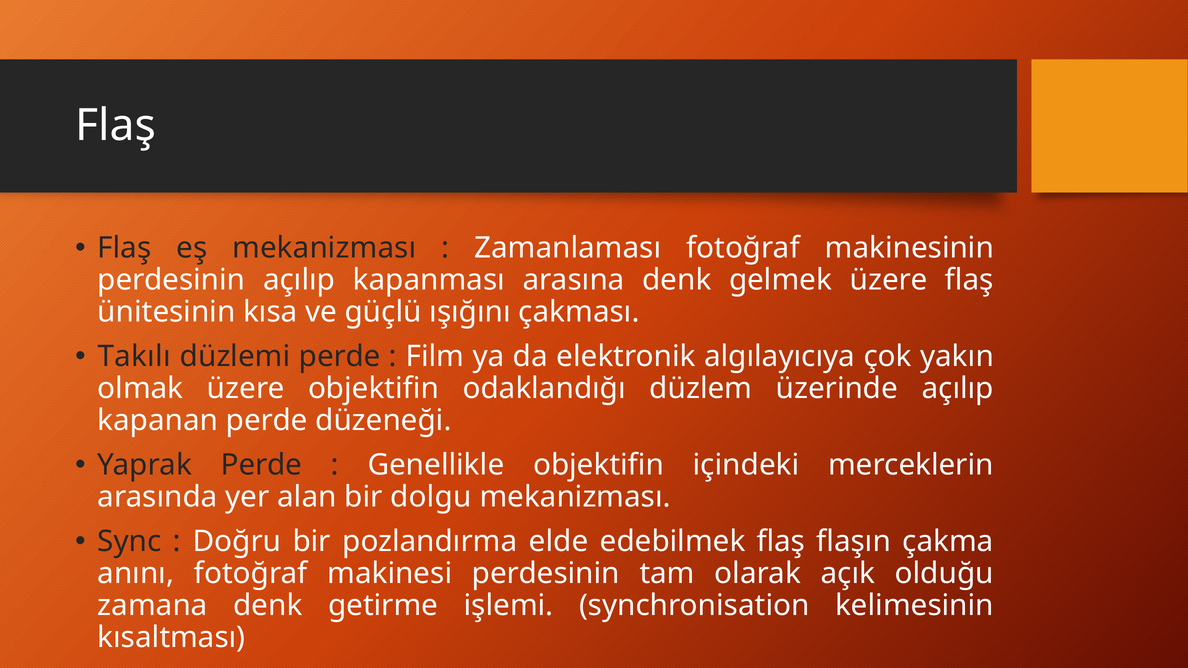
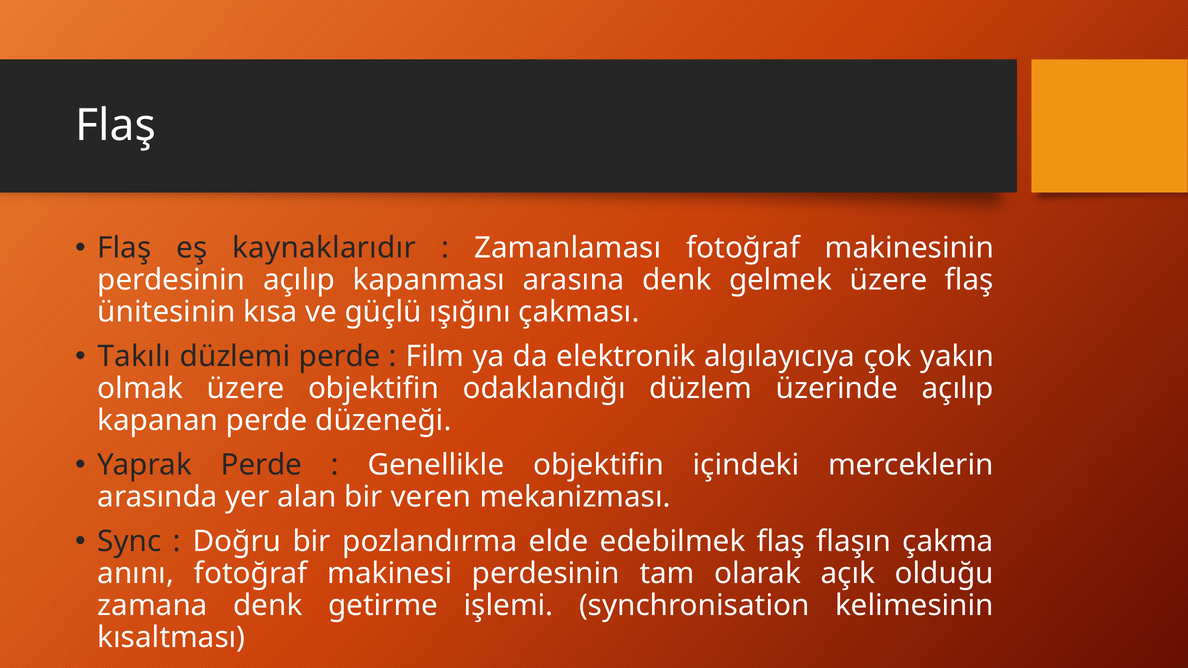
eş mekanizması: mekanizması -> kaynaklarıdır
dolgu: dolgu -> veren
